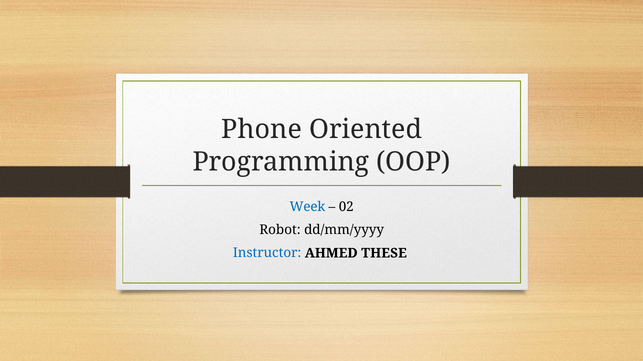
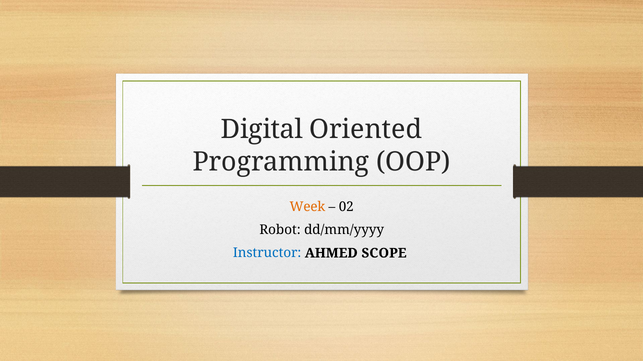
Phone: Phone -> Digital
Week colour: blue -> orange
THESE: THESE -> SCOPE
